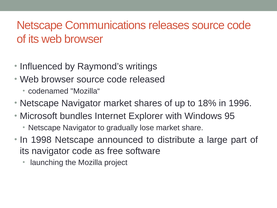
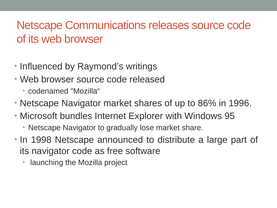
18%: 18% -> 86%
